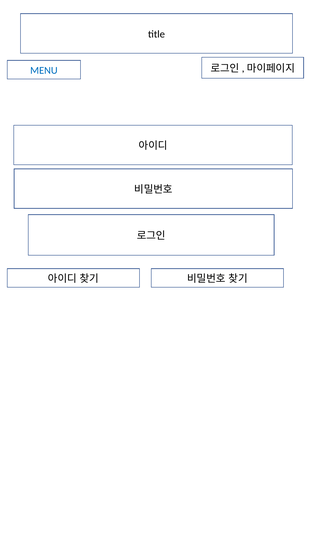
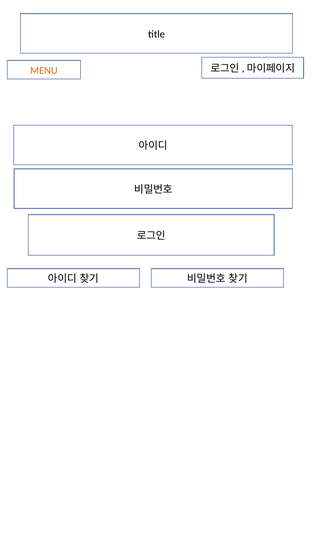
MENU colour: blue -> orange
